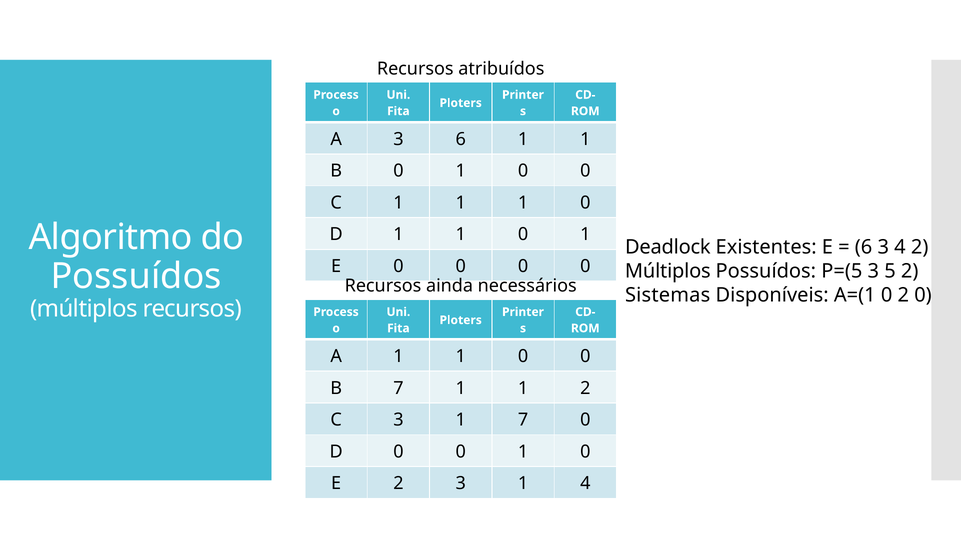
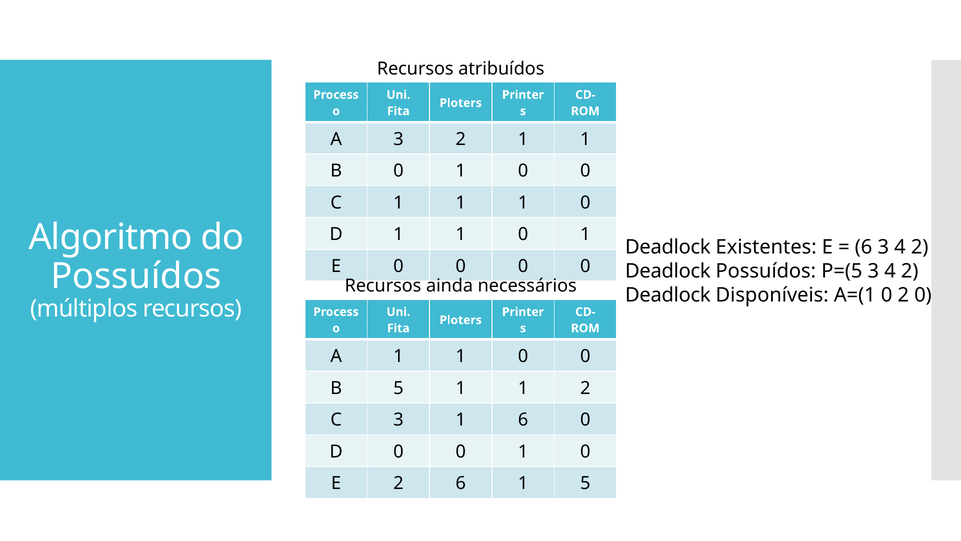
3 6: 6 -> 2
Múltiplos at (668, 271): Múltiplos -> Deadlock
P=(5 3 5: 5 -> 4
Sistemas at (668, 295): Sistemas -> Deadlock
B 7: 7 -> 5
1 7: 7 -> 6
2 3: 3 -> 6
1 4: 4 -> 5
